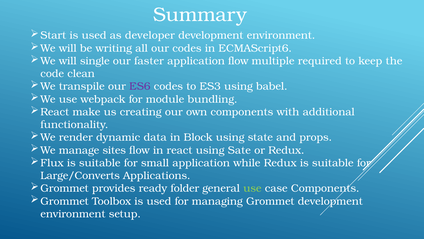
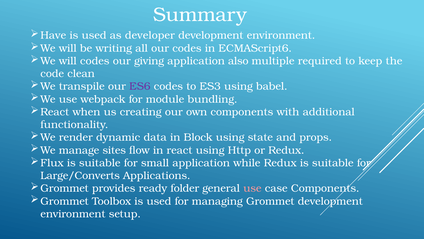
Start: Start -> Have
will single: single -> codes
faster: faster -> giving
application flow: flow -> also
make: make -> when
Sate: Sate -> Http
use at (252, 188) colour: light green -> pink
